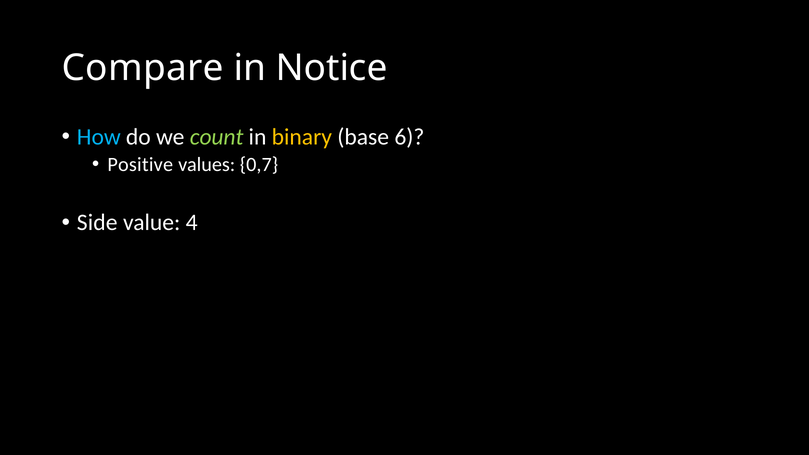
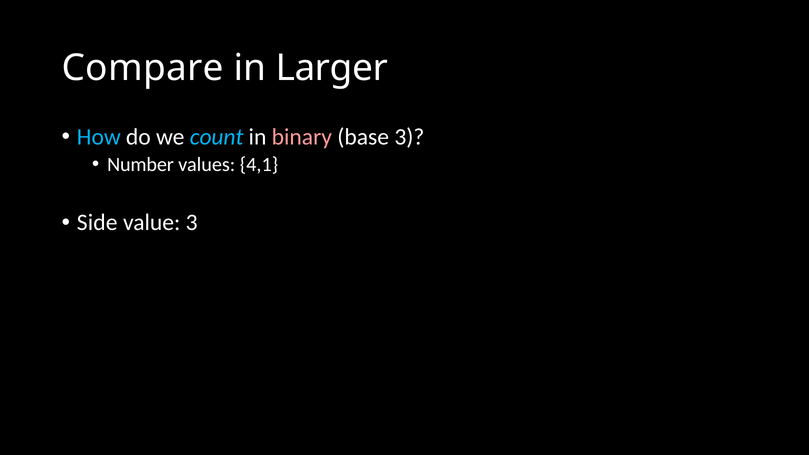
Notice: Notice -> Larger
count colour: light green -> light blue
binary colour: yellow -> pink
base 6: 6 -> 3
Positive: Positive -> Number
0,7: 0,7 -> 4,1
value 4: 4 -> 3
